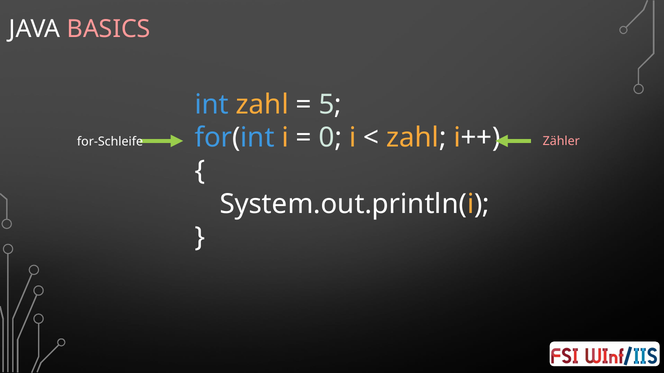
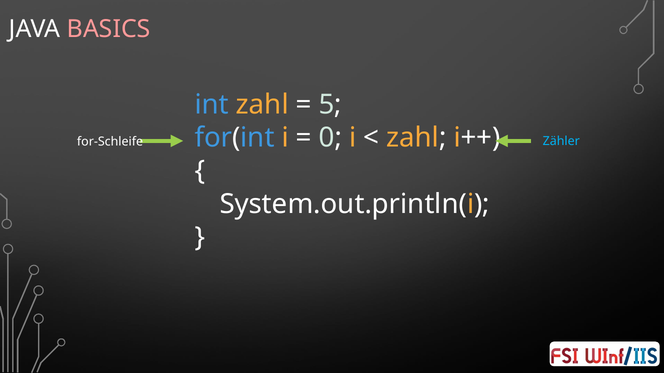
Zähler colour: pink -> light blue
